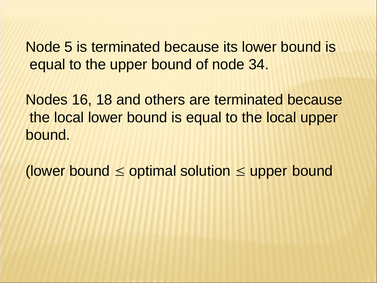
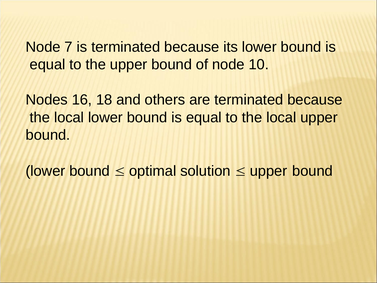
5: 5 -> 7
34: 34 -> 10
